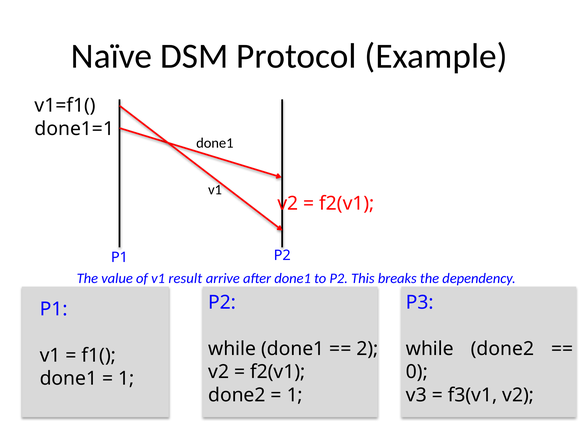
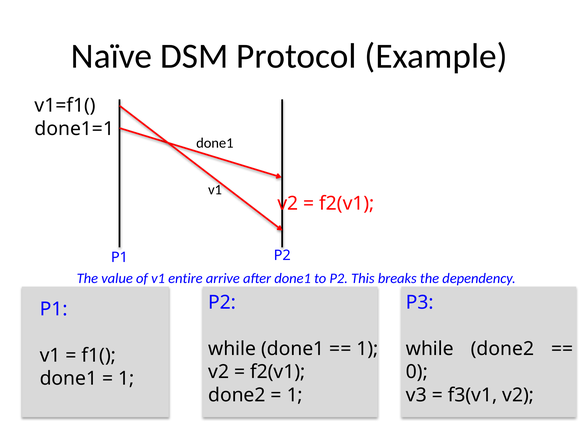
result: result -> entire
2 at (367, 349): 2 -> 1
